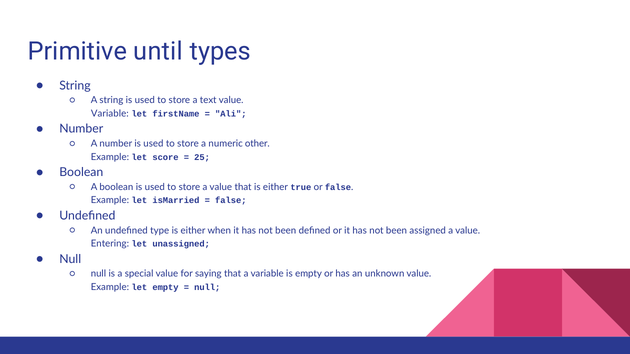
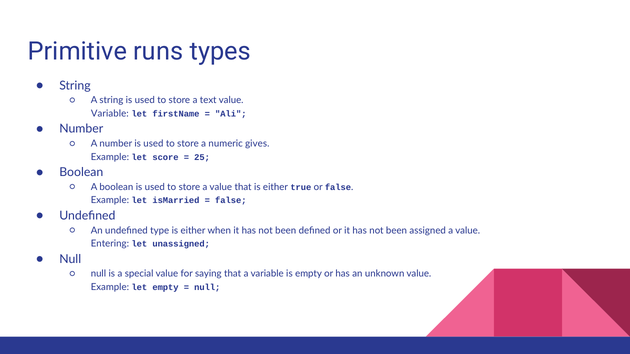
until: until -> runs
other: other -> gives
